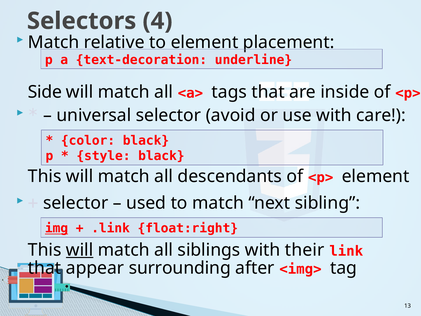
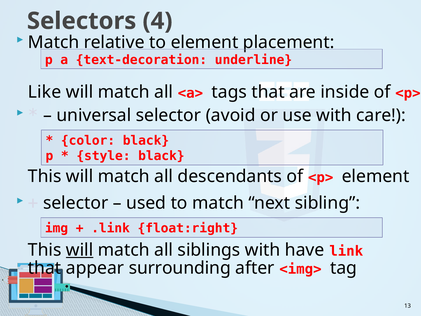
Side: Side -> Like
img underline: present -> none
their: their -> have
